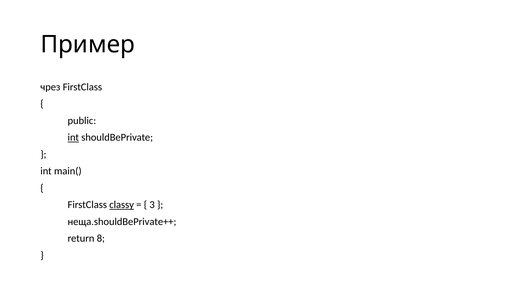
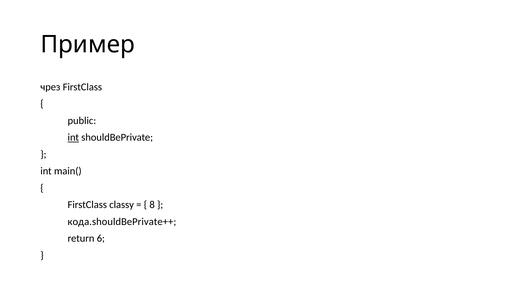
classy underline: present -> none
3: 3 -> 8
неща.shouldBePrivate++: неща.shouldBePrivate++ -> кода.shouldBePrivate++
8: 8 -> 6
